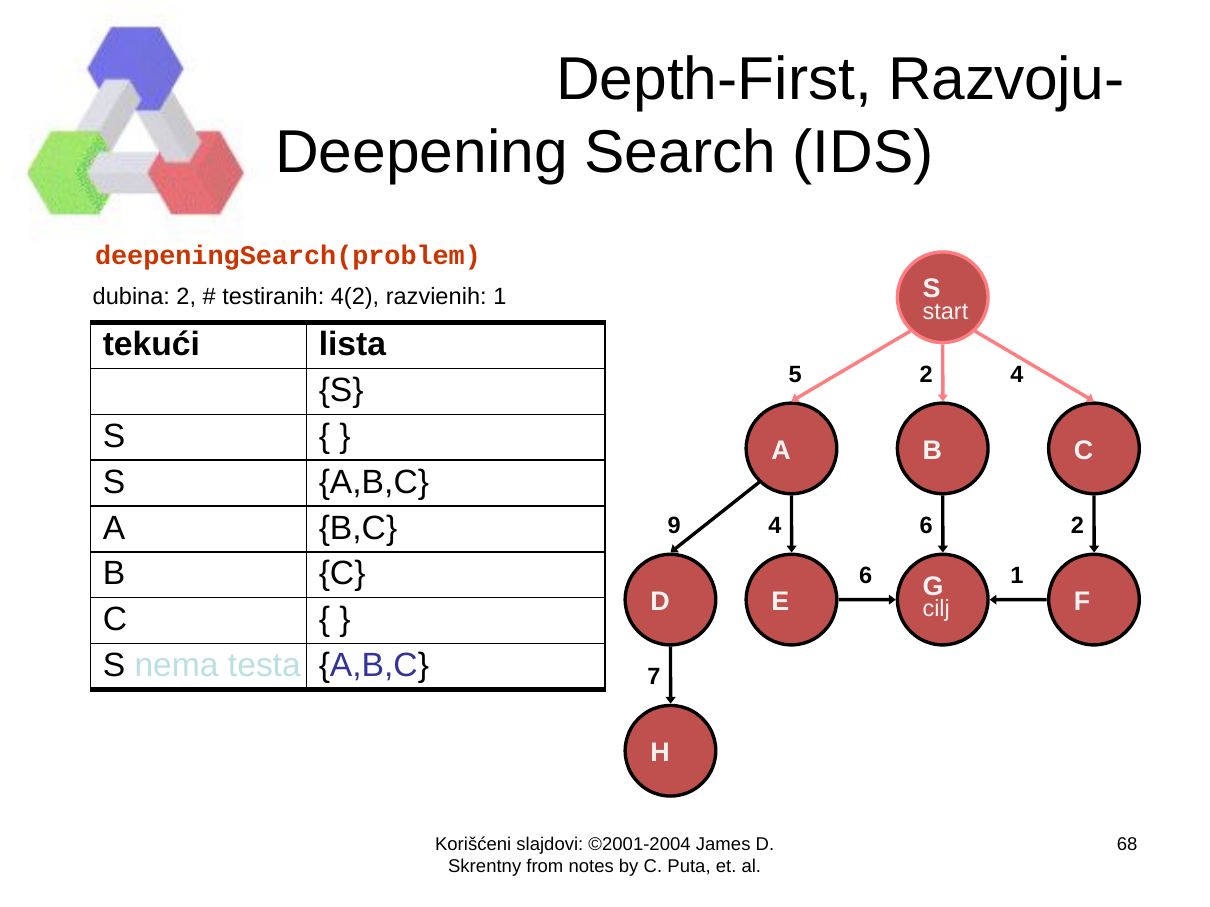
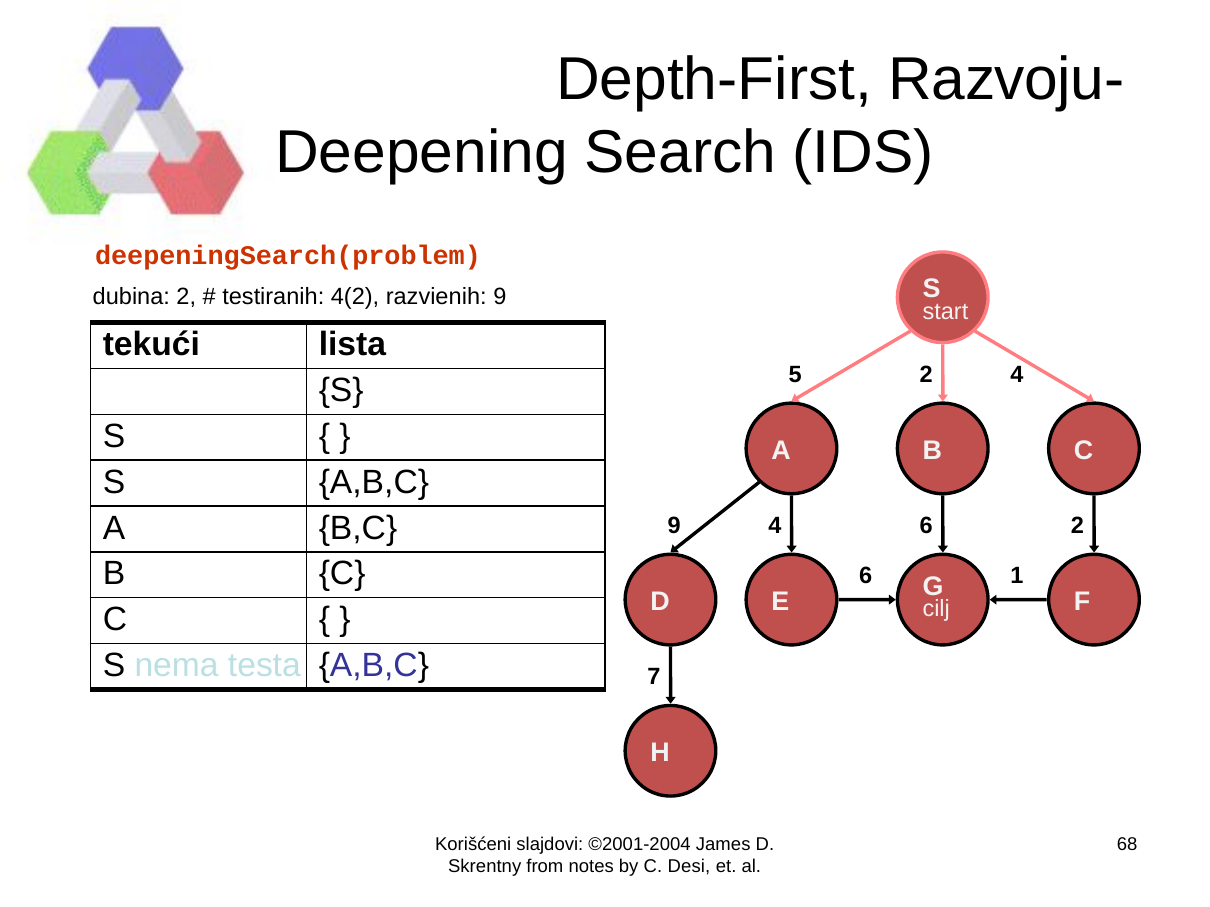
razvienih 1: 1 -> 9
Puta: Puta -> Desi
